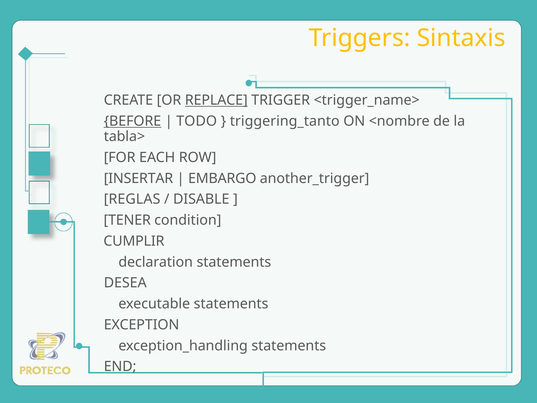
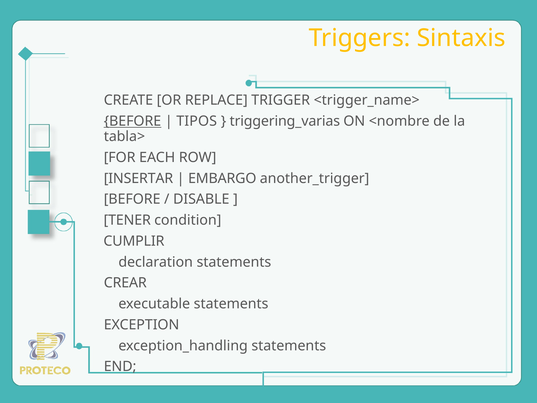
REPLACE underline: present -> none
TODO: TODO -> TIPOS
triggering_tanto: triggering_tanto -> triggering_varias
REGLAS at (132, 199): REGLAS -> BEFORE
DESEA: DESEA -> CREAR
